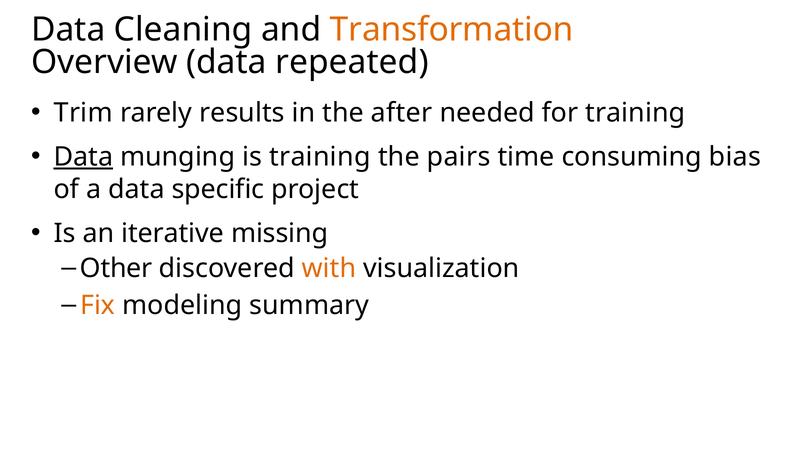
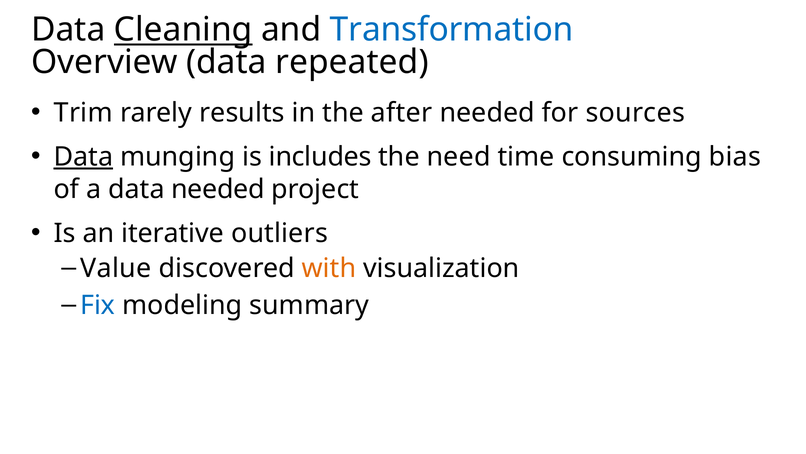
Cleaning underline: none -> present
Transformation colour: orange -> blue
for training: training -> sources
is training: training -> includes
pairs: pairs -> need
data specific: specific -> needed
missing: missing -> outliers
Other: Other -> Value
Fix colour: orange -> blue
